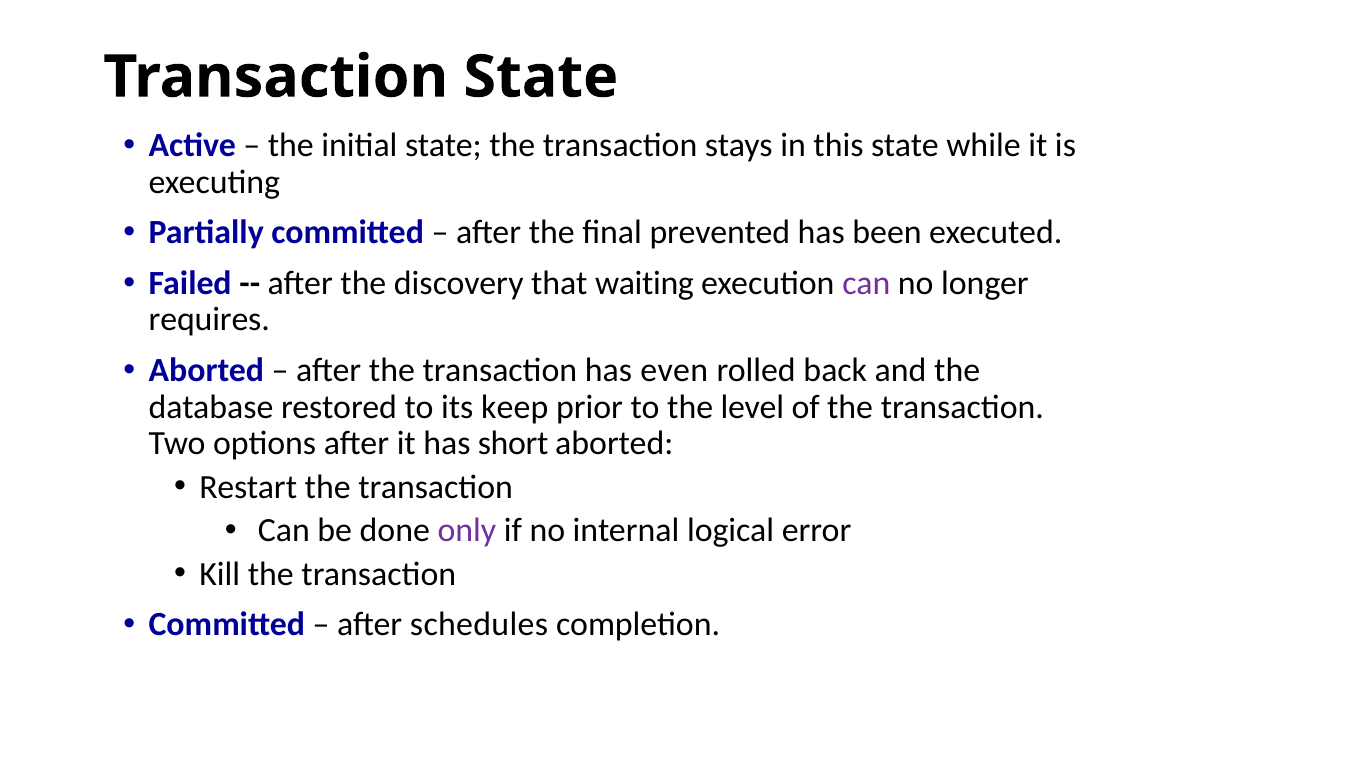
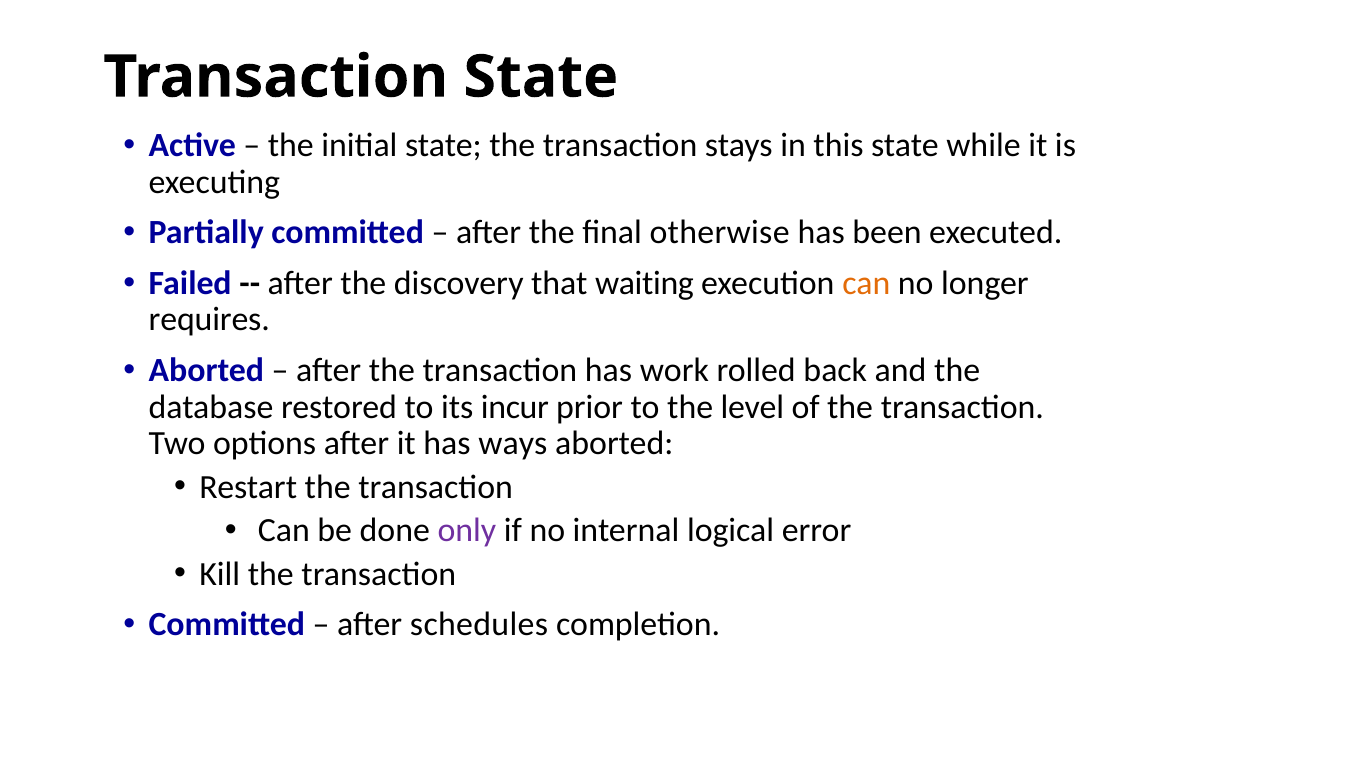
prevented: prevented -> otherwise
can at (866, 283) colour: purple -> orange
even: even -> work
keep: keep -> incur
short: short -> ways
